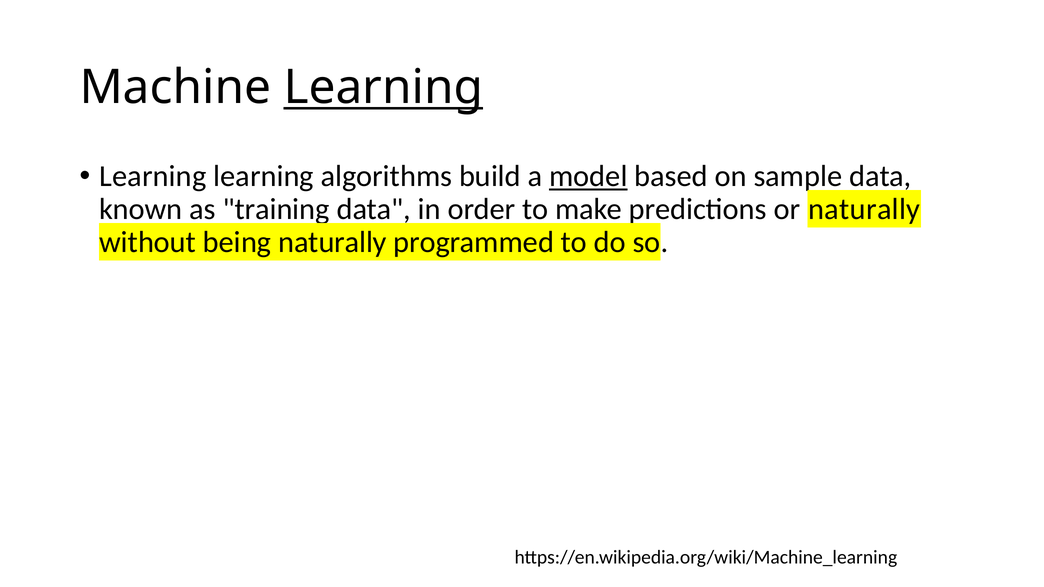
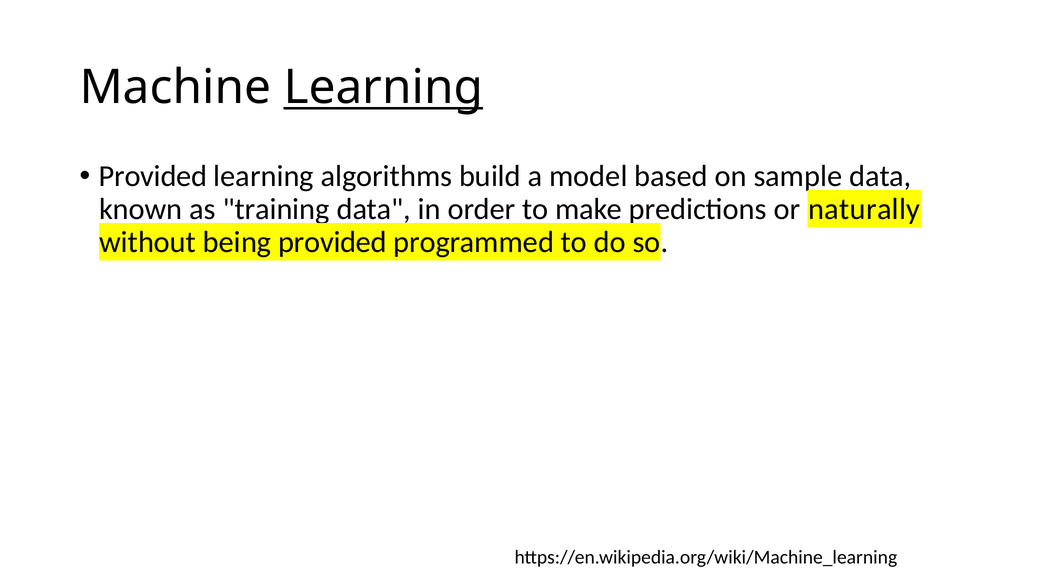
Learning at (153, 176): Learning -> Provided
model underline: present -> none
being naturally: naturally -> provided
